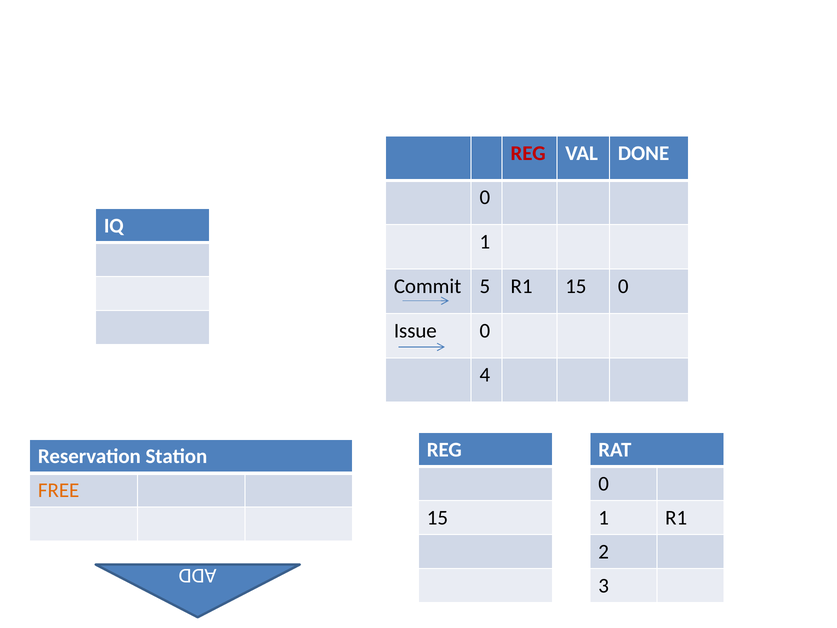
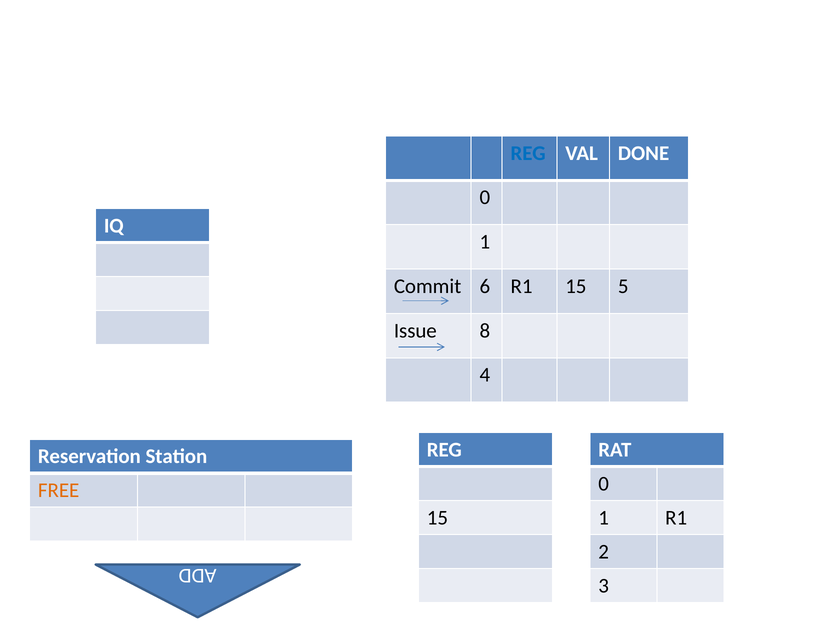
REG at (528, 153) colour: red -> blue
5: 5 -> 6
15 0: 0 -> 5
Issue 0: 0 -> 8
